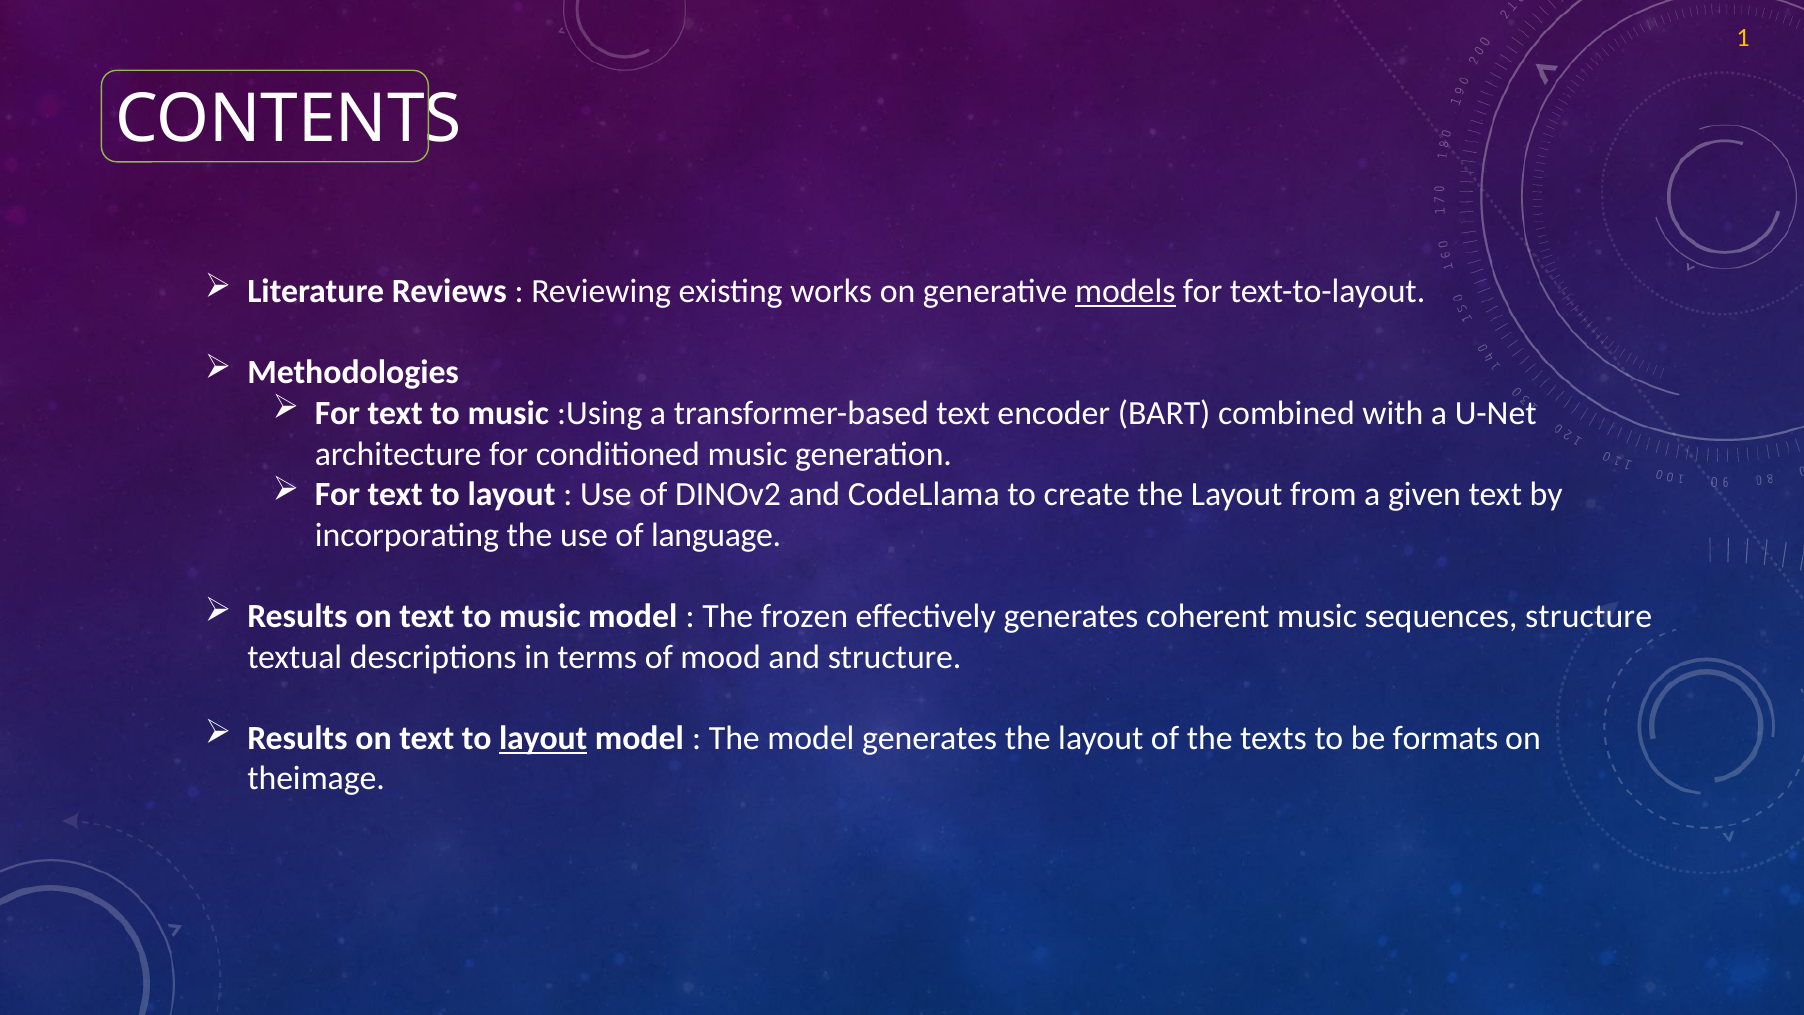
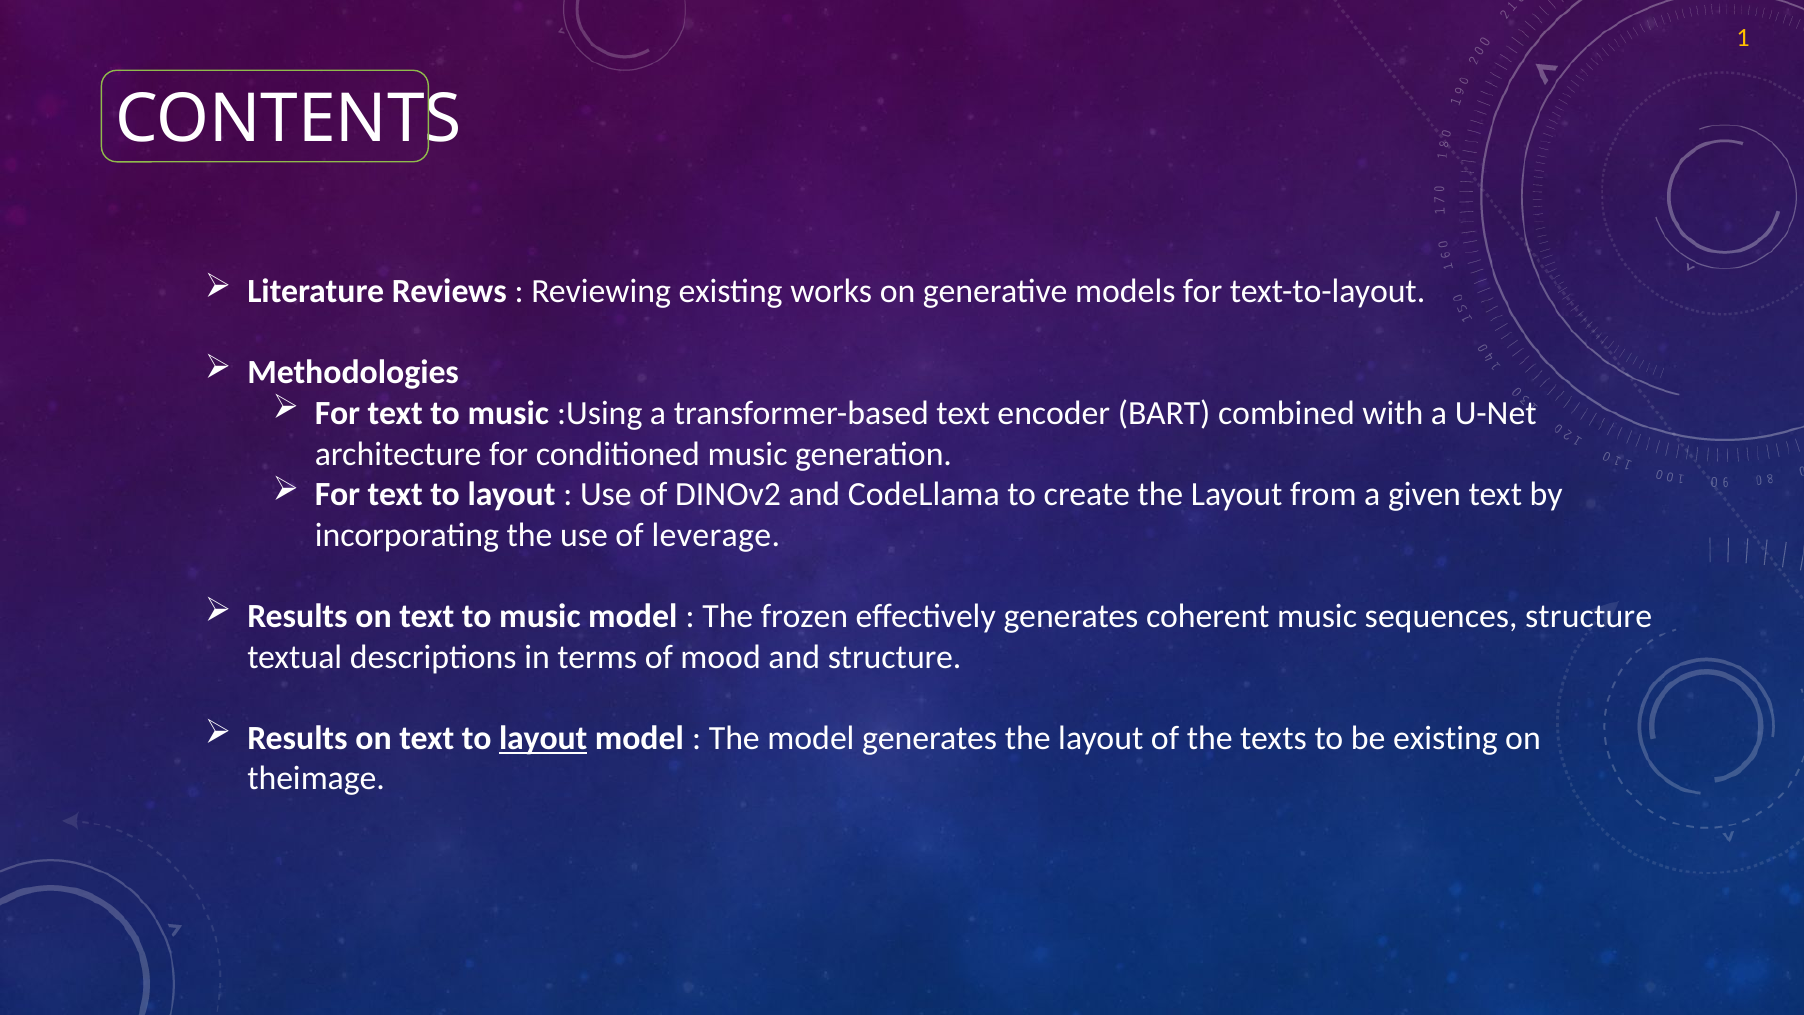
models underline: present -> none
language: language -> leverage
be formats: formats -> existing
